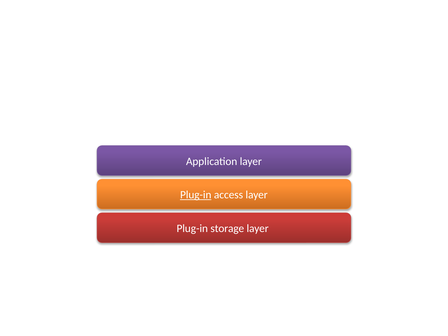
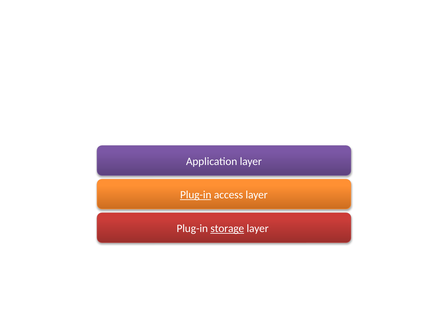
storage underline: none -> present
